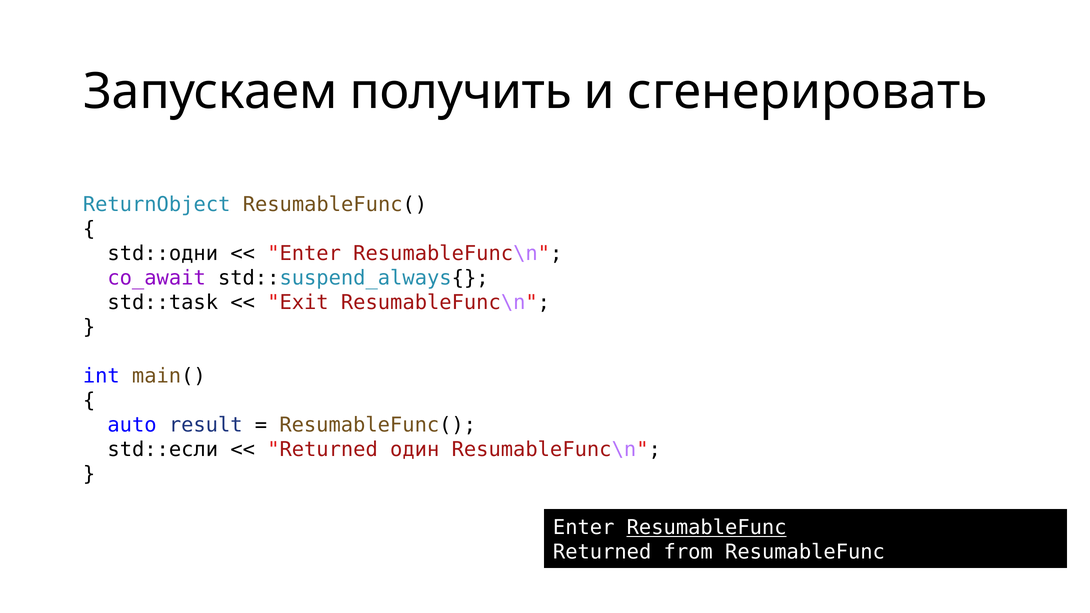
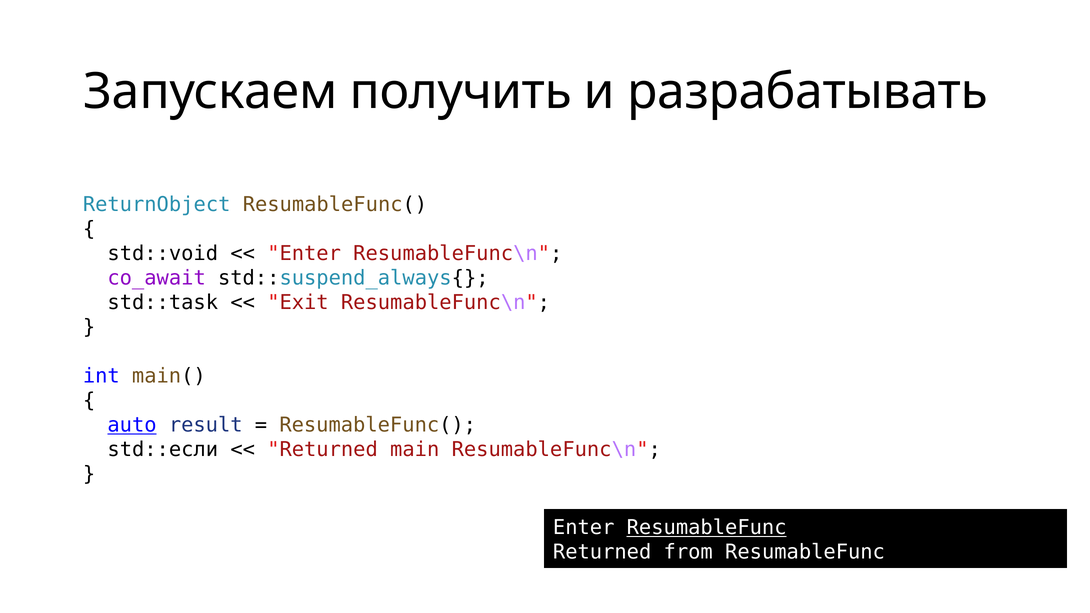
сгенерировать: сгенерировать -> разрабатывать
std::одни: std::одни -> std::void
auto underline: none -> present
один: один -> main
